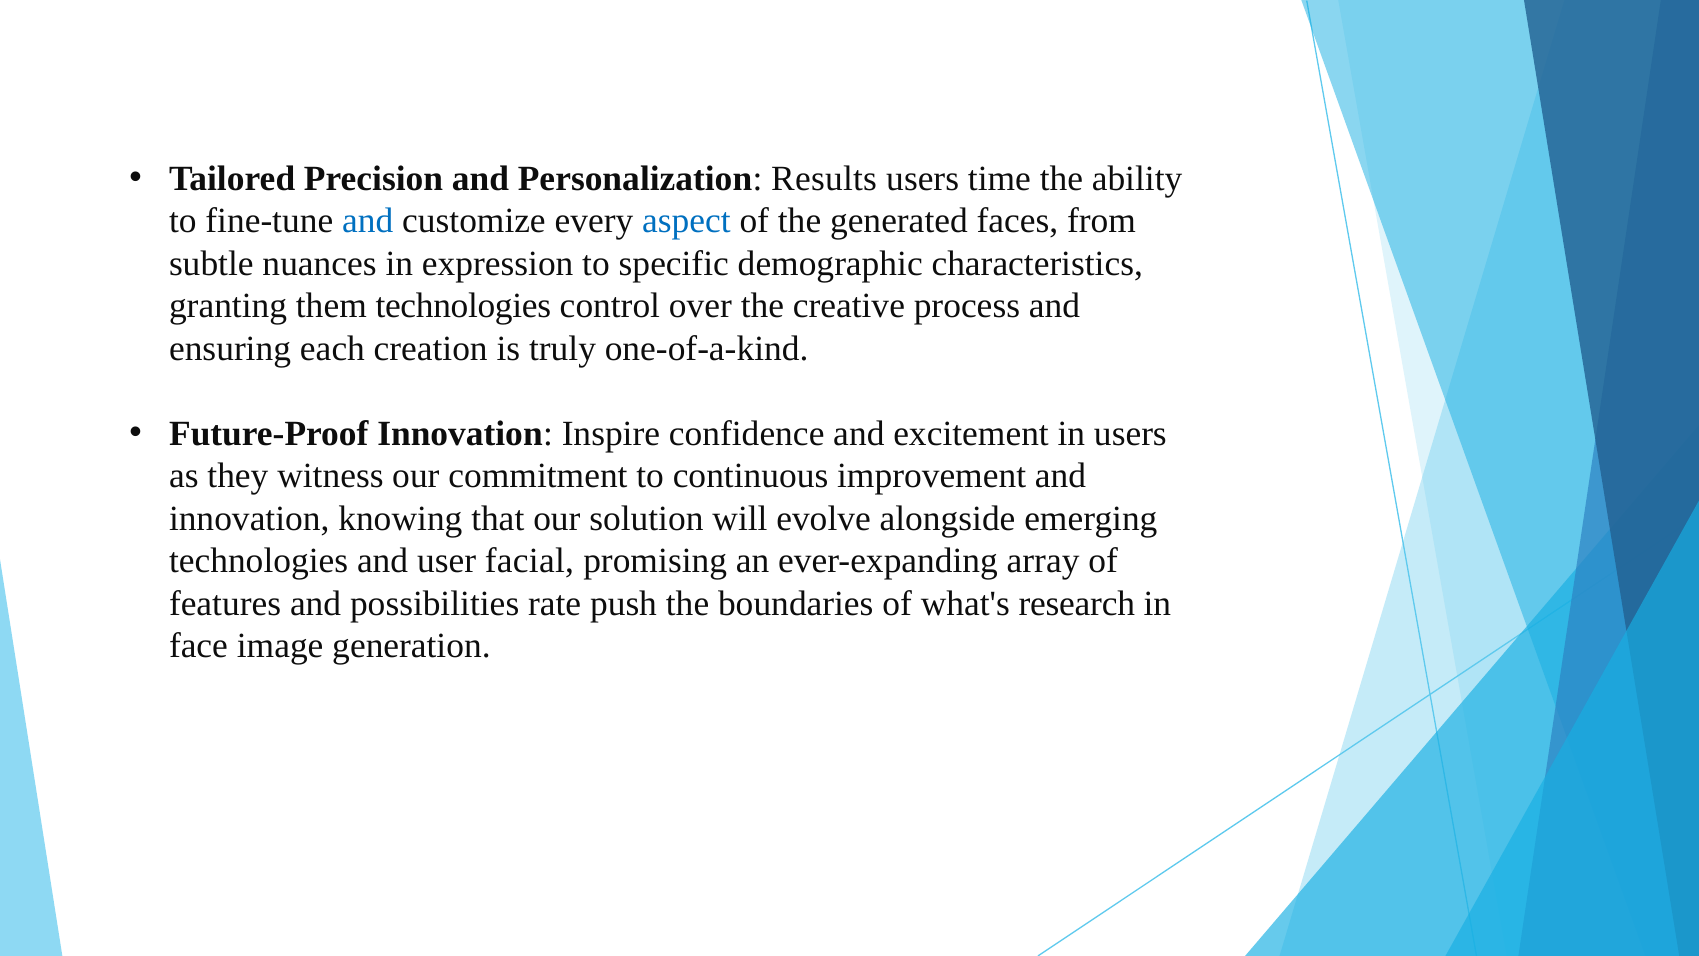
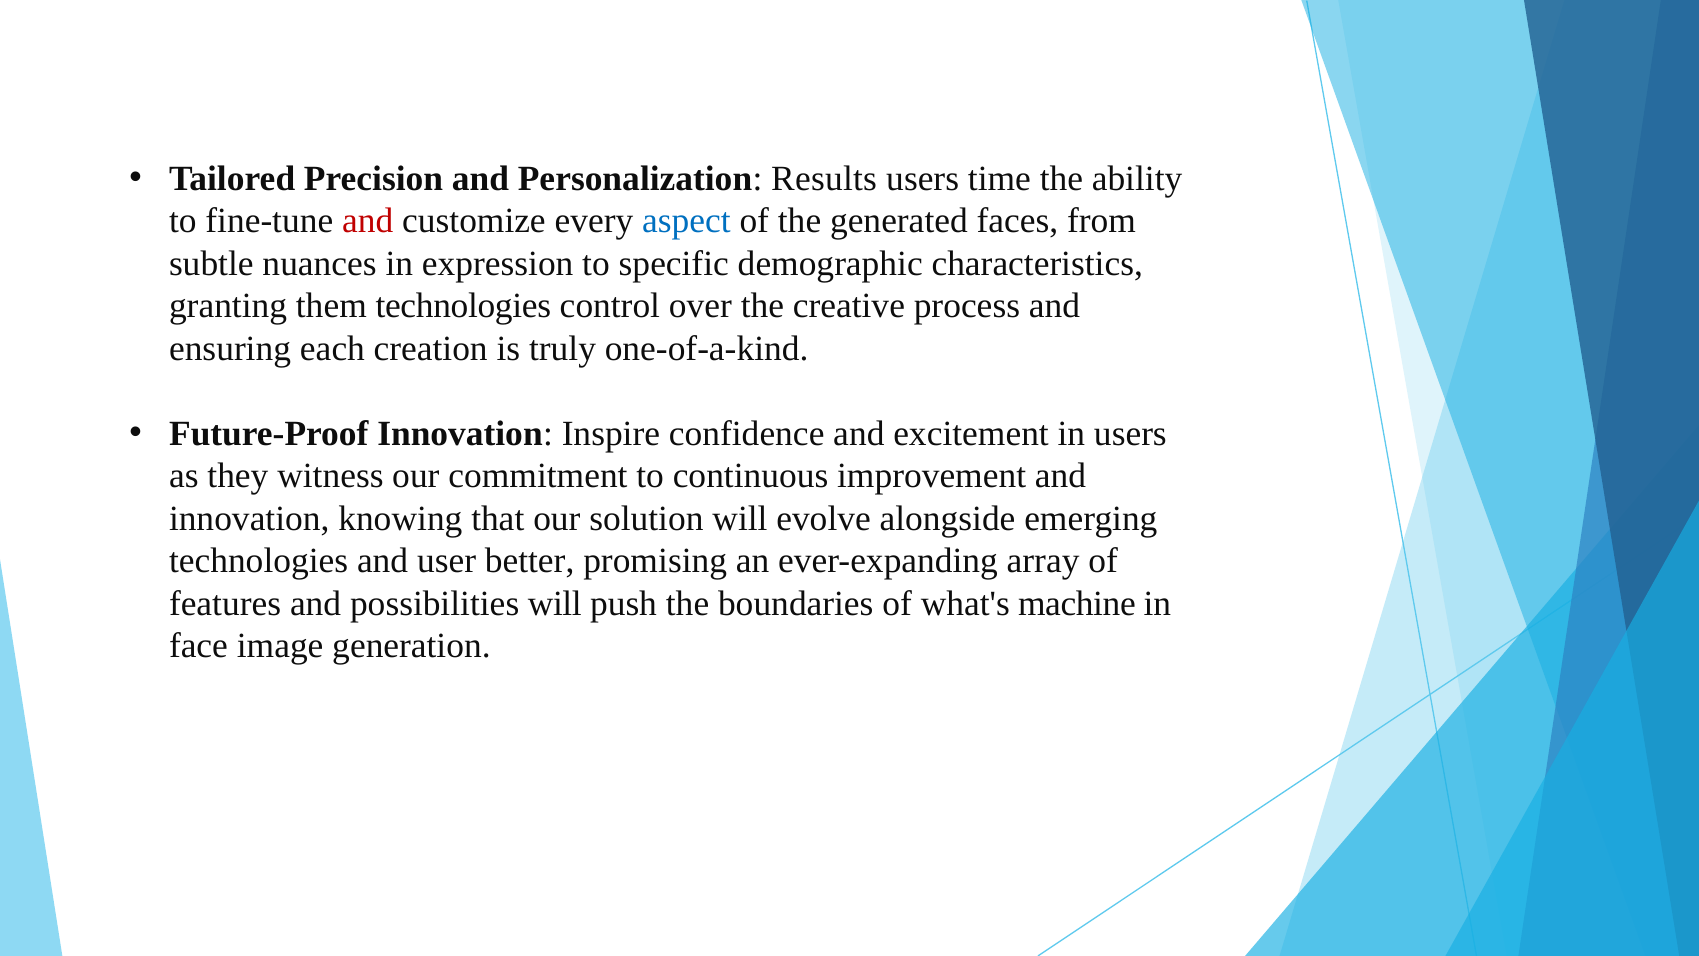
and at (368, 221) colour: blue -> red
facial: facial -> better
possibilities rate: rate -> will
research: research -> machine
